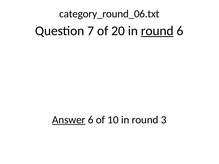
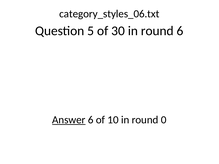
category_round_06.txt: category_round_06.txt -> category_styles_06.txt
7: 7 -> 5
20: 20 -> 30
round at (157, 31) underline: present -> none
3: 3 -> 0
